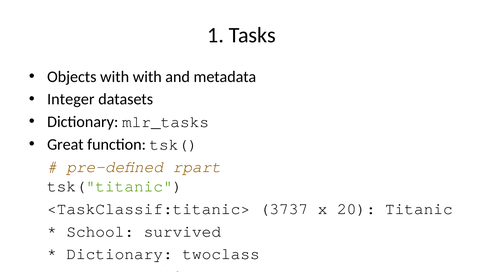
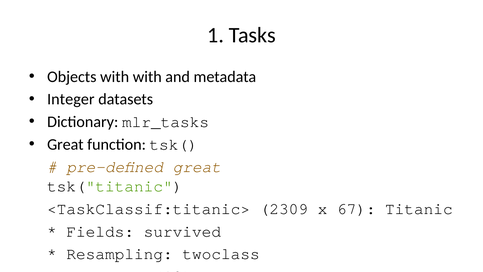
pre-defined rpart: rpart -> great
3737: 3737 -> 2309
20: 20 -> 67
School: School -> Fields
Dictionary at (120, 254): Dictionary -> Resampling
